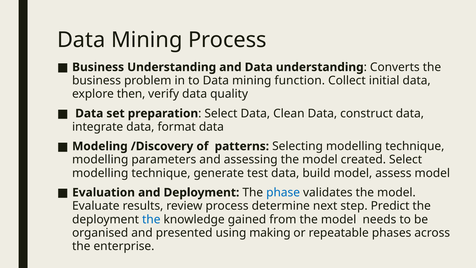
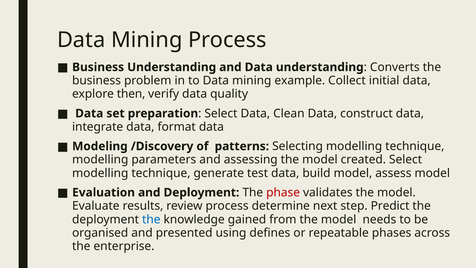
function: function -> example
phase colour: blue -> red
making: making -> defines
